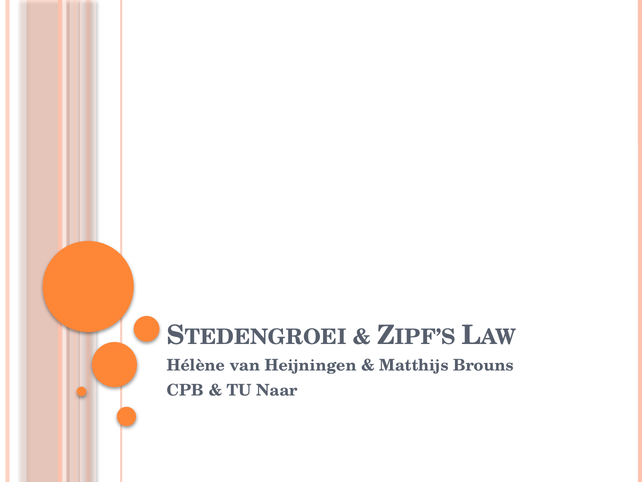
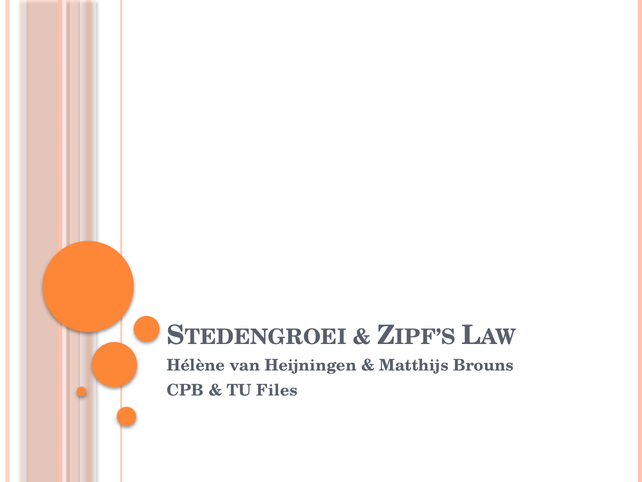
Naar: Naar -> Files
